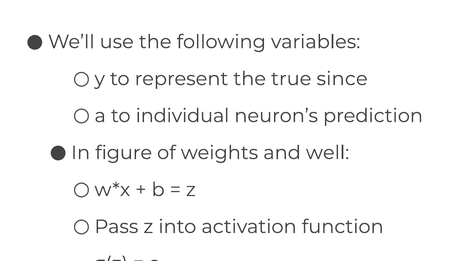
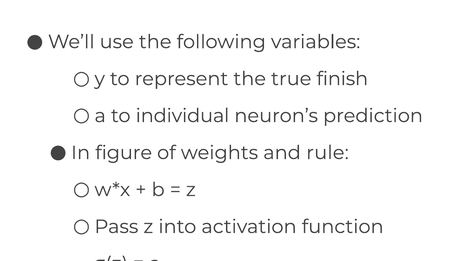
since: since -> finish
well: well -> rule
